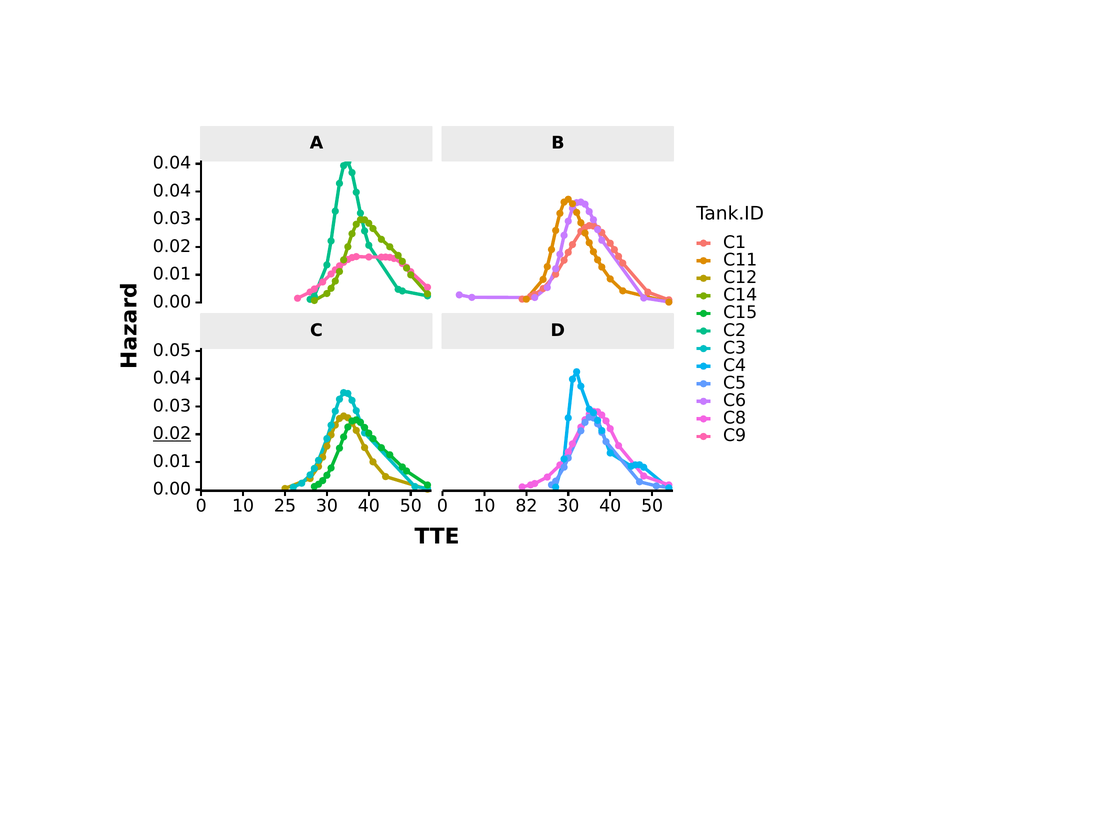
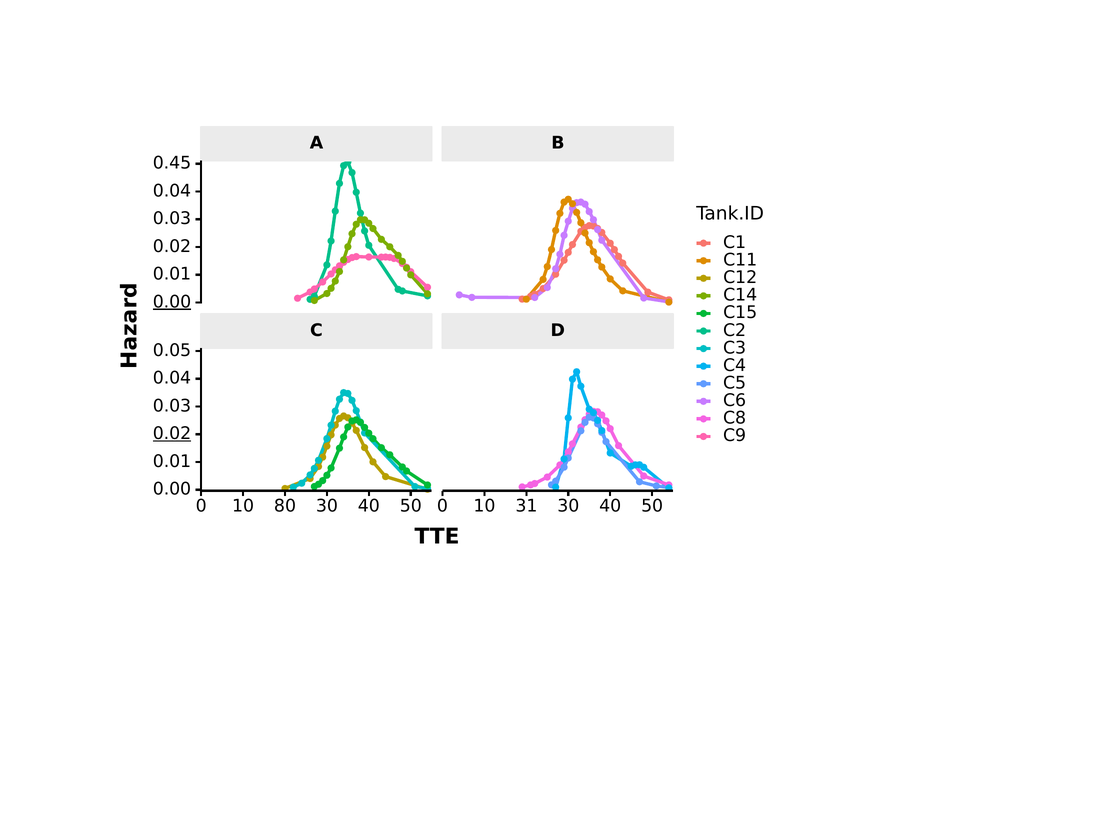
0.04 at (172, 163): 0.04 -> 0.45
0.00 at (172, 302) underline: none -> present
25: 25 -> 80
82: 82 -> 31
